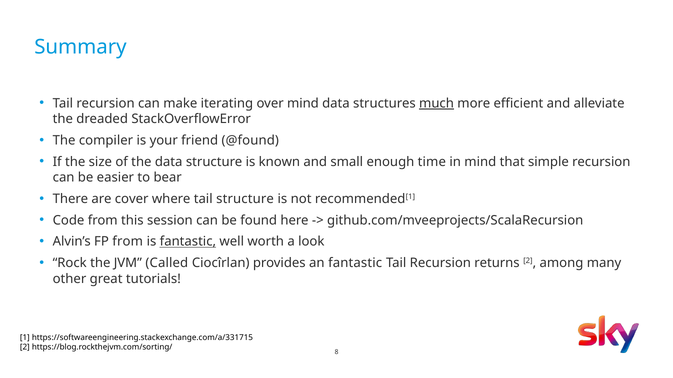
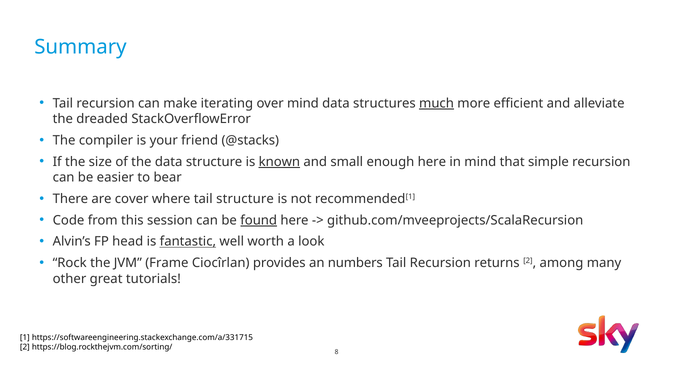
@found: @found -> @stacks
known underline: none -> present
enough time: time -> here
found underline: none -> present
FP from: from -> head
Called: Called -> Frame
an fantastic: fantastic -> numbers
